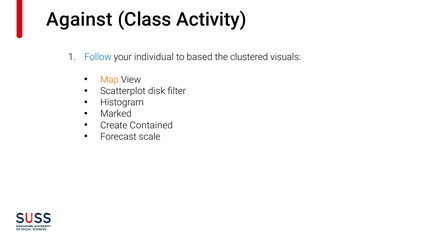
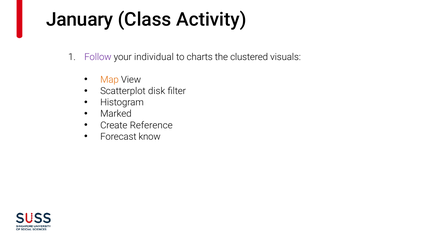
Against: Against -> January
Follow colour: blue -> purple
based: based -> charts
Contained: Contained -> Reference
scale: scale -> know
